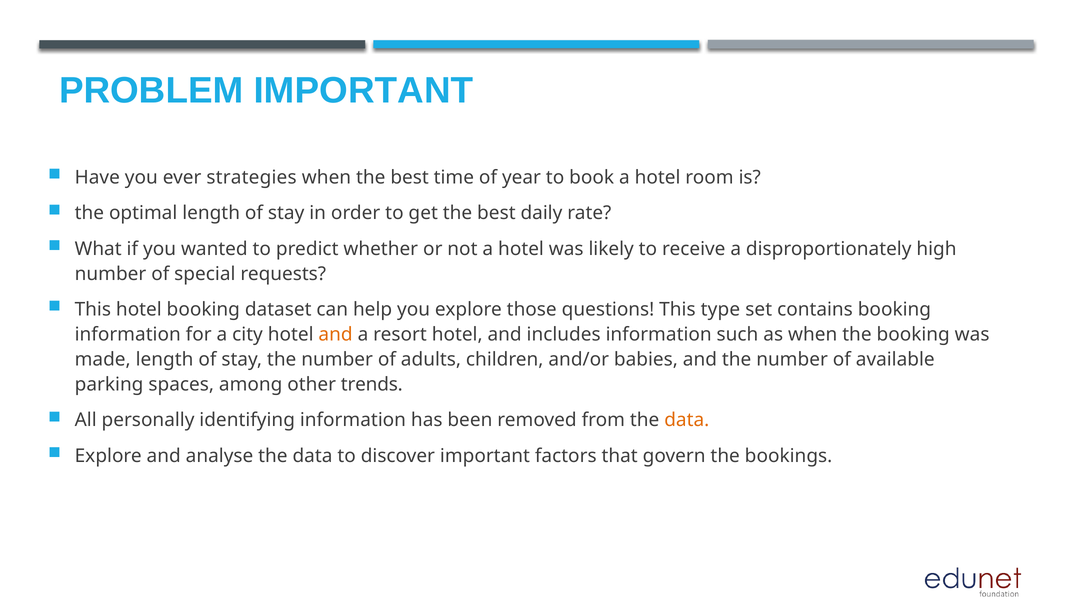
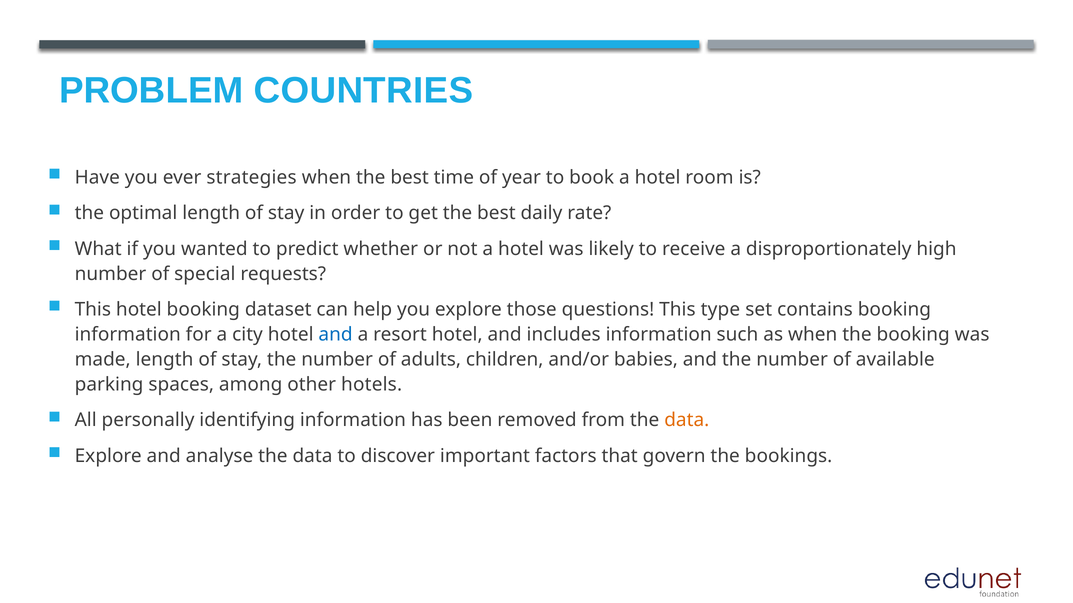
PROBLEM IMPORTANT: IMPORTANT -> COUNTRIES
and at (336, 335) colour: orange -> blue
trends: trends -> hotels
